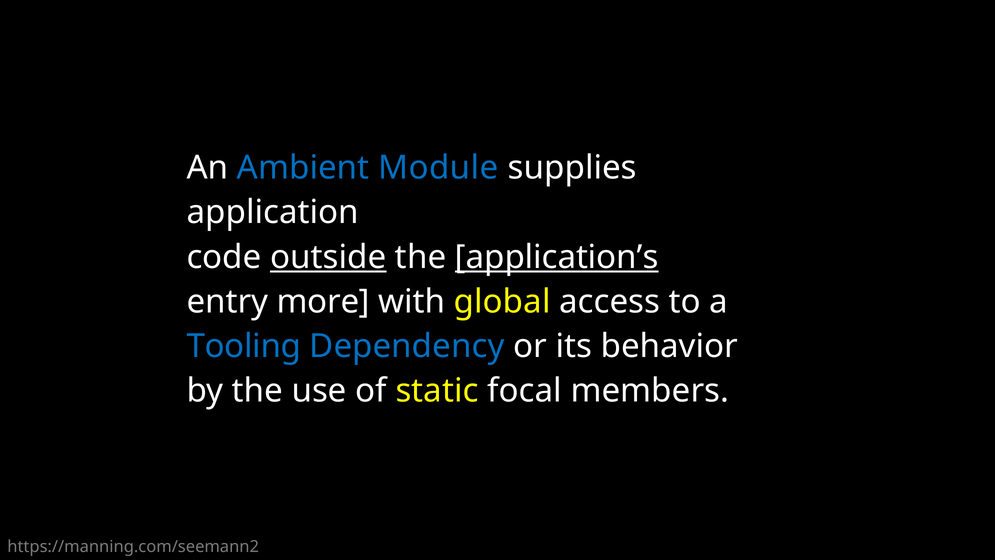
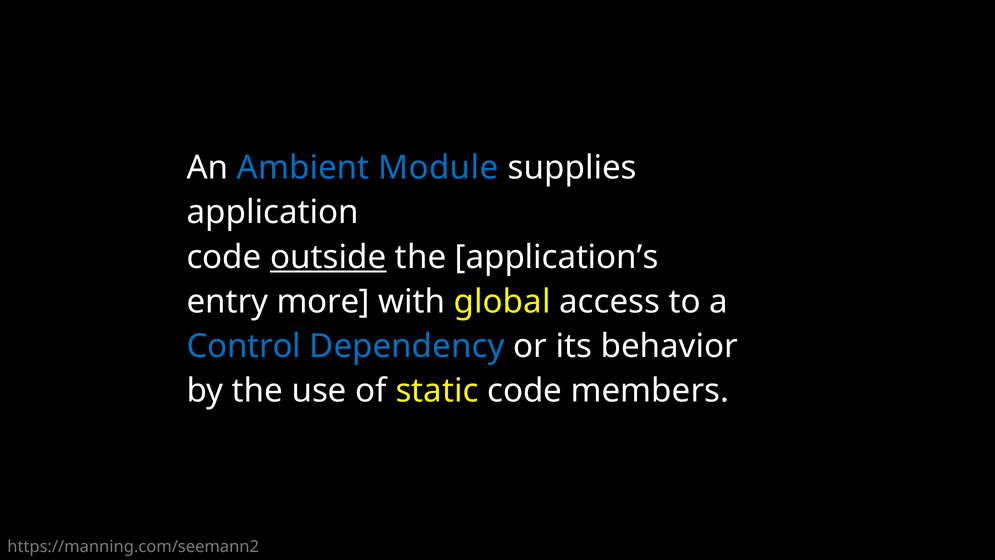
application’s underline: present -> none
Tooling: Tooling -> Control
static focal: focal -> code
